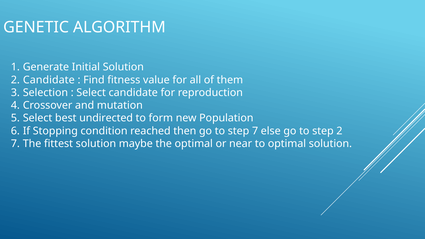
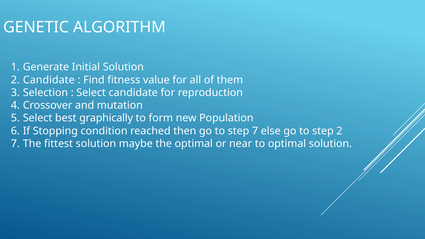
undirected: undirected -> graphically
